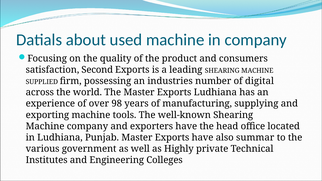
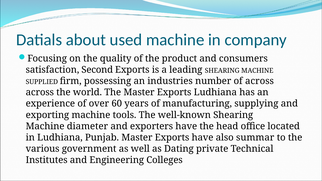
of digital: digital -> across
98: 98 -> 60
Machine company: company -> diameter
Highly: Highly -> Dating
